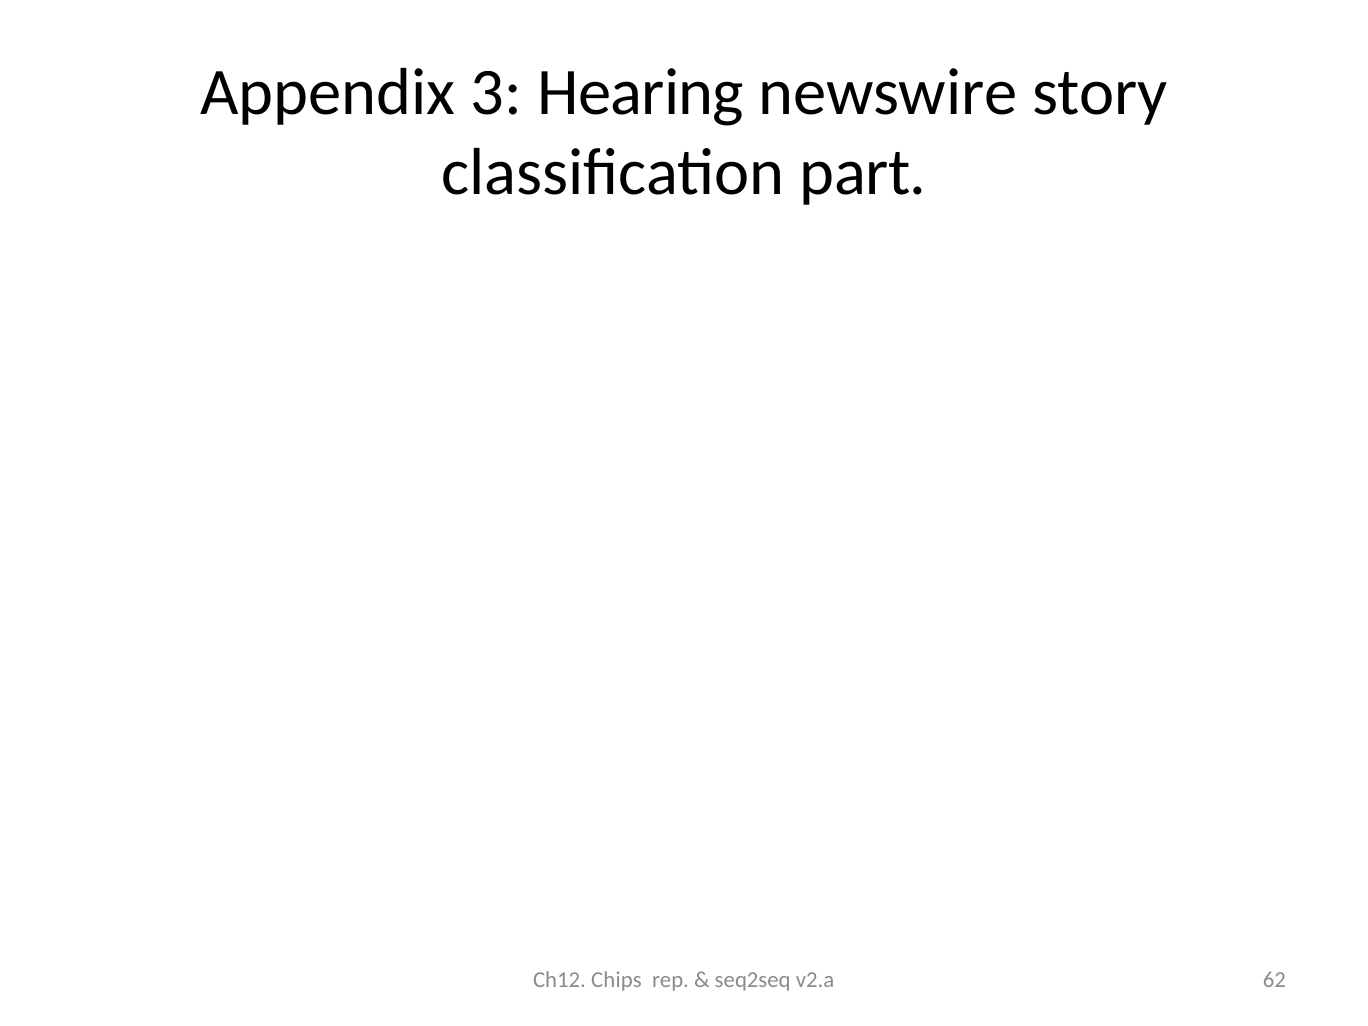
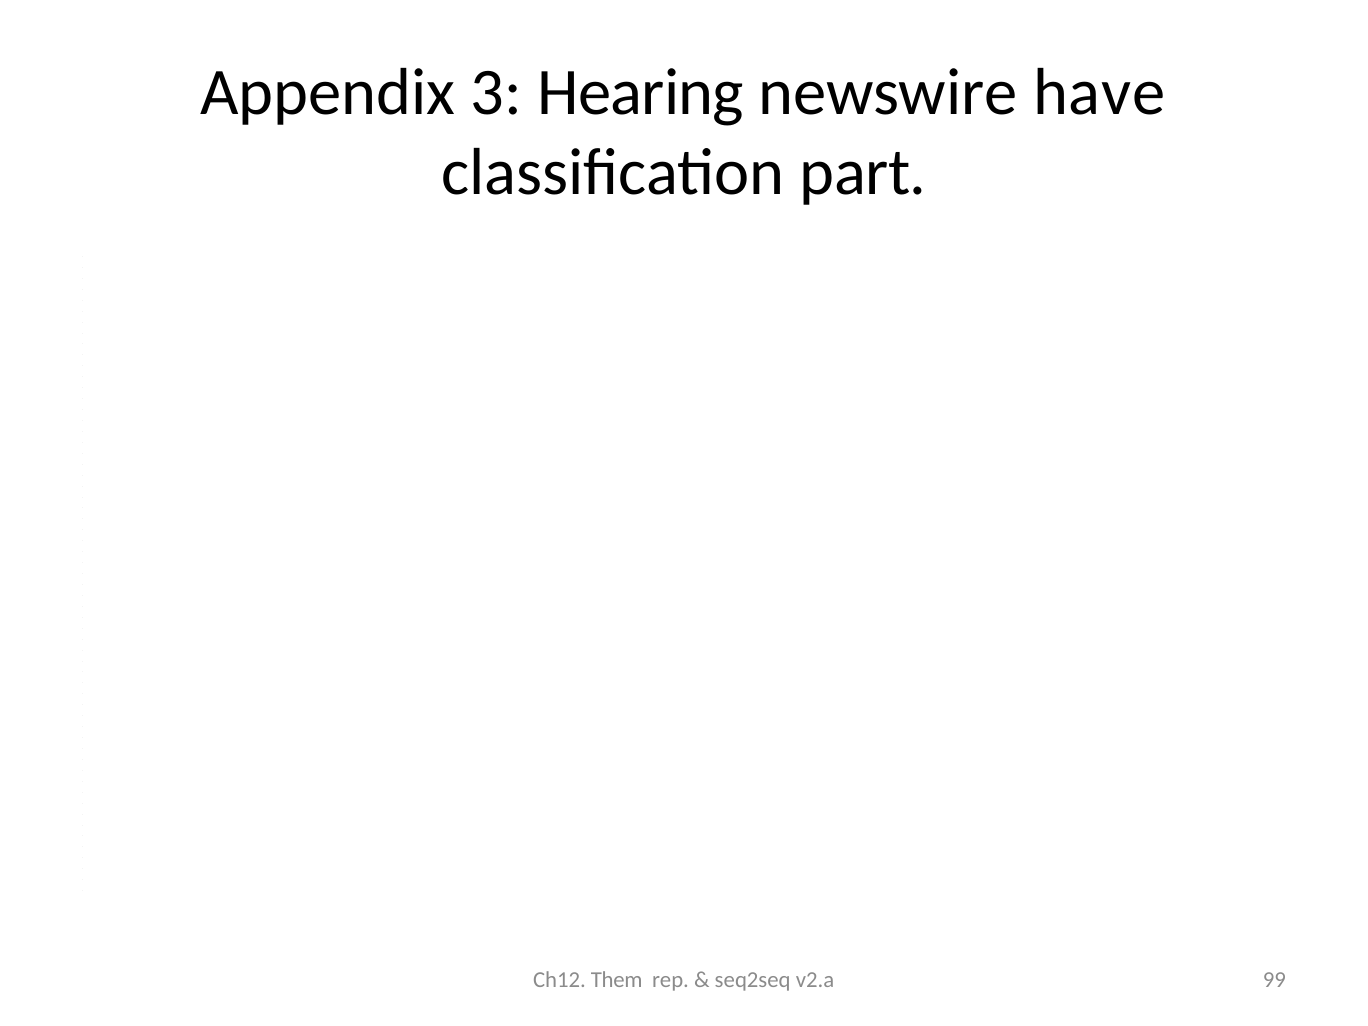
story: story -> have
Chips: Chips -> Them
62: 62 -> 99
